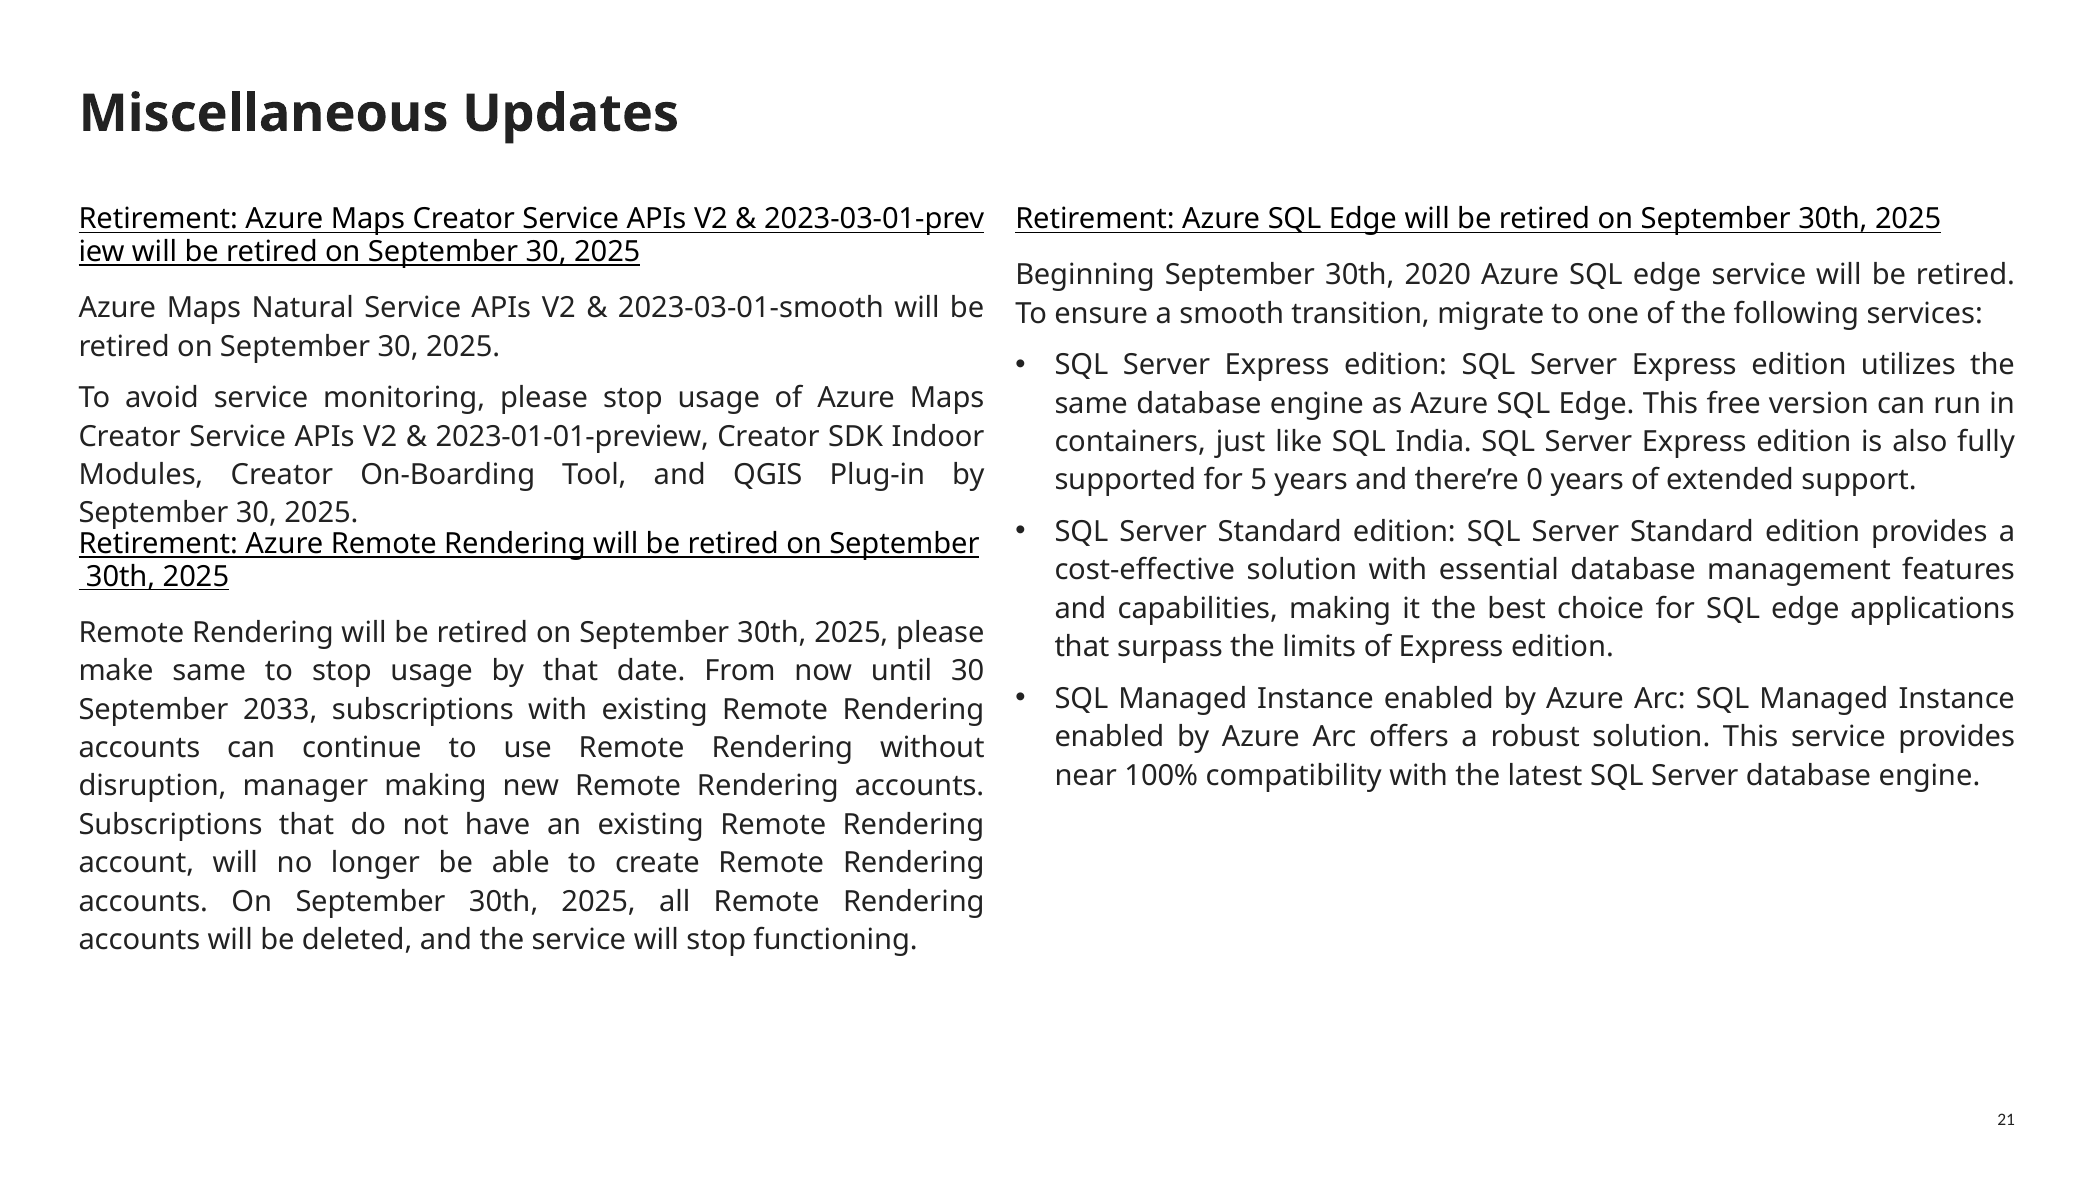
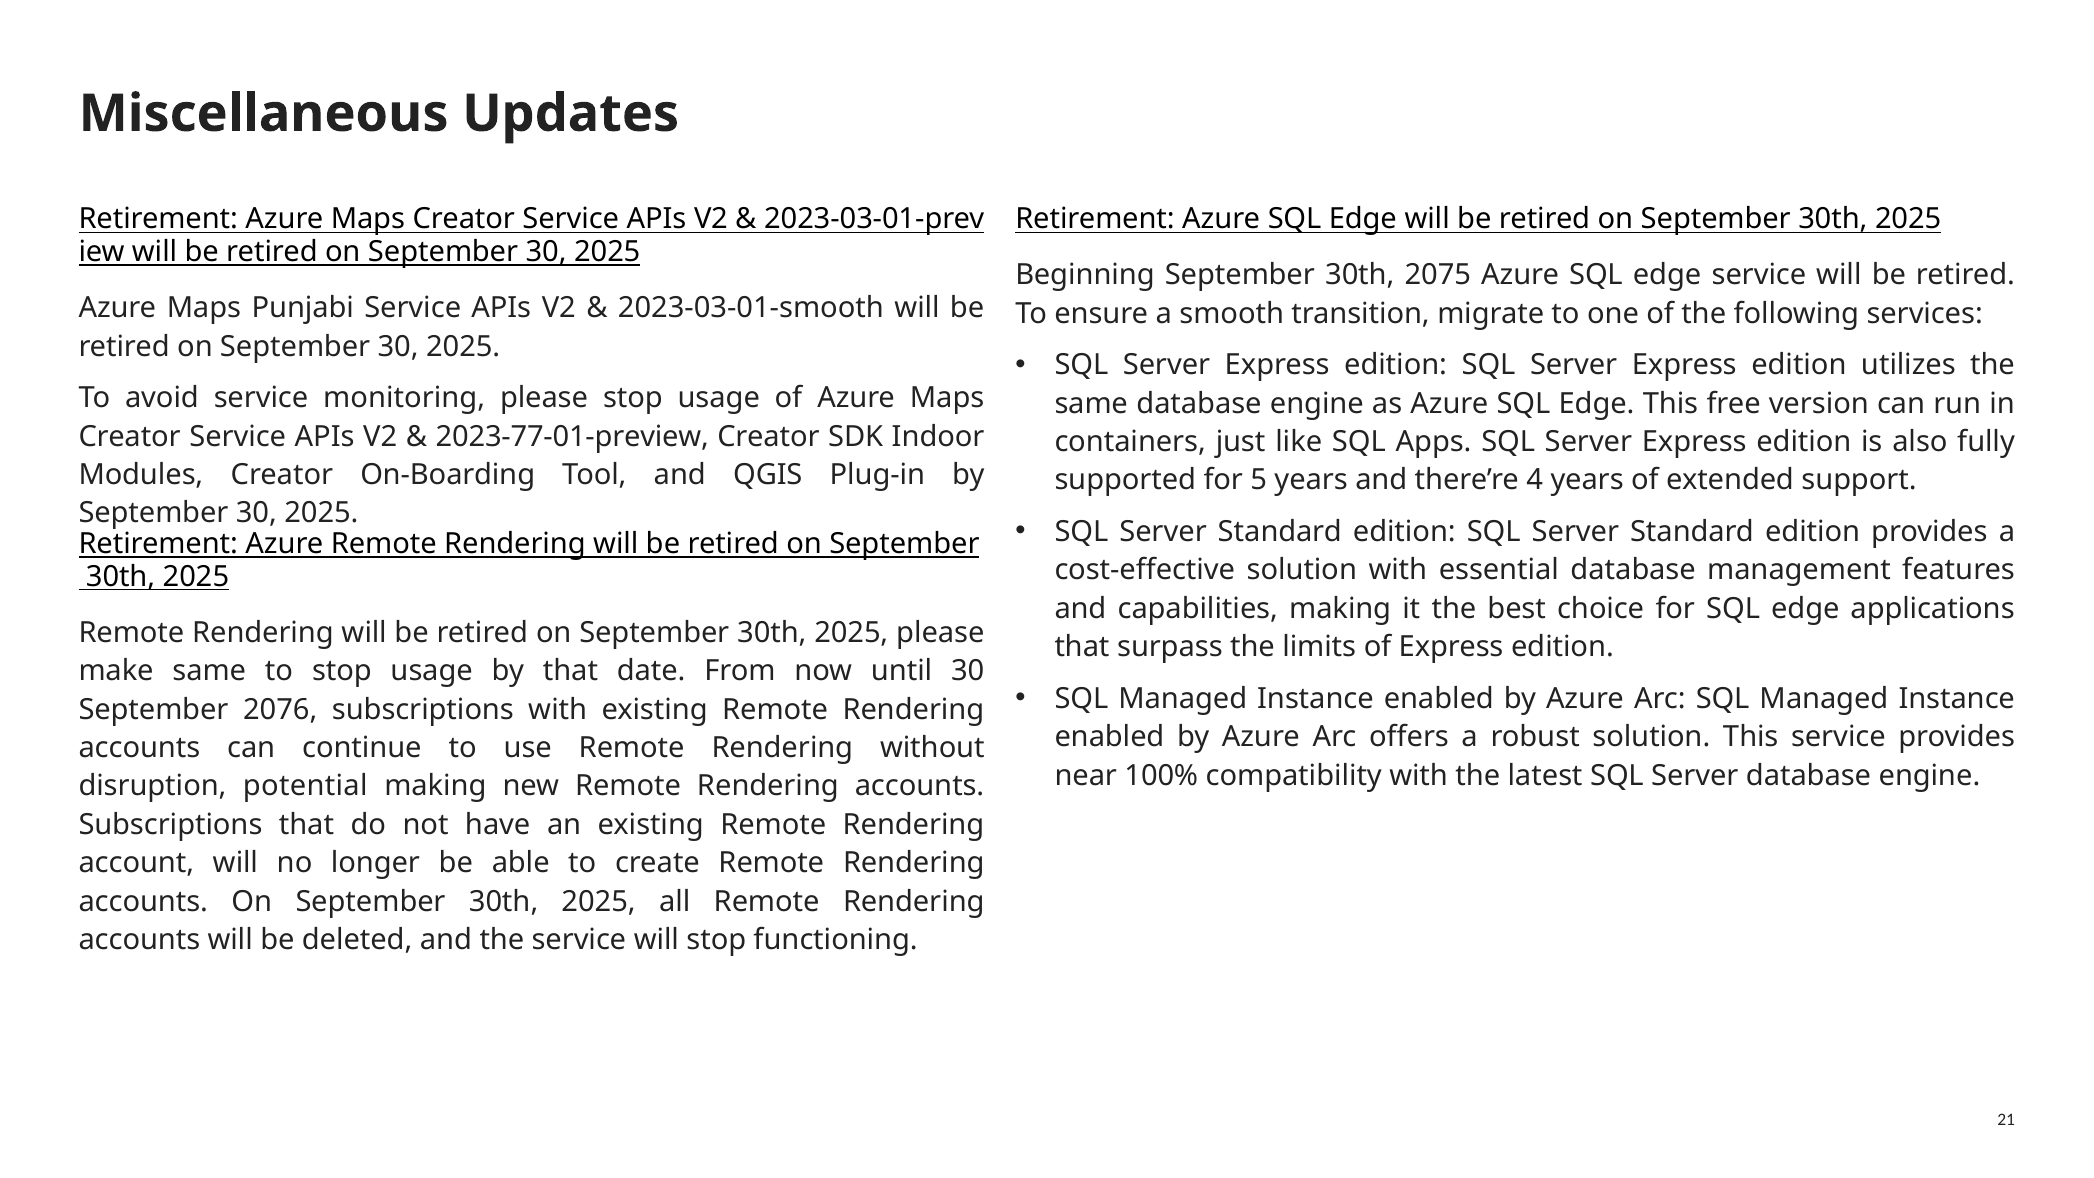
2020: 2020 -> 2075
Natural: Natural -> Punjabi
2023-01-01-preview: 2023-01-01-preview -> 2023-77-01-preview
India: India -> Apps
0: 0 -> 4
2033: 2033 -> 2076
manager: manager -> potential
